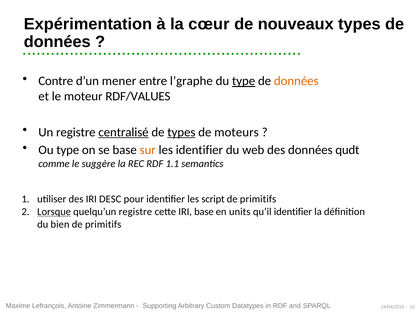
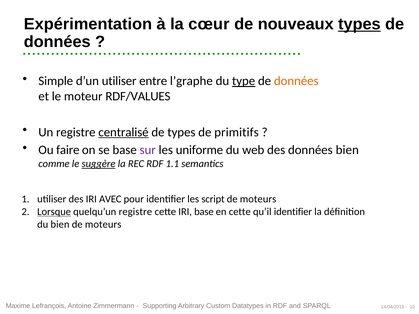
types at (359, 24) underline: none -> present
Contre: Contre -> Simple
d’un mener: mener -> utiliser
types at (181, 132) underline: present -> none
moteurs: moteurs -> primitifs
Ou type: type -> faire
sur colour: orange -> purple
les identifier: identifier -> uniforme
données qudt: qudt -> bien
suggère underline: none -> present
DESC: DESC -> AVEC
primitifs at (258, 199): primitifs -> moteurs
en units: units -> cette
primitifs at (103, 224): primitifs -> moteurs
